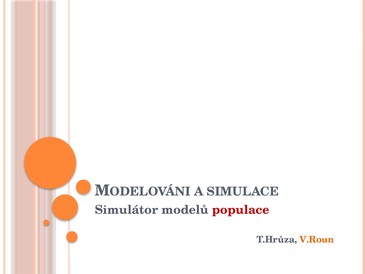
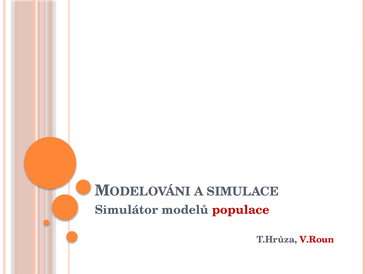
V.Roun colour: orange -> red
